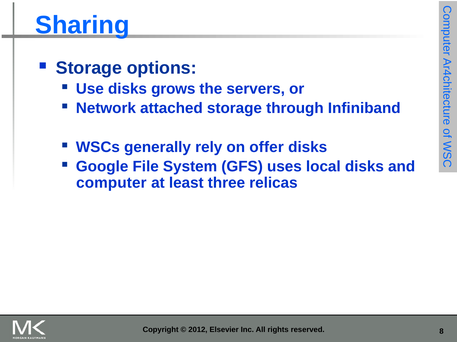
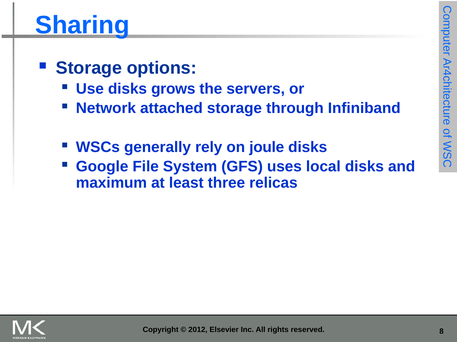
offer: offer -> joule
computer: computer -> maximum
